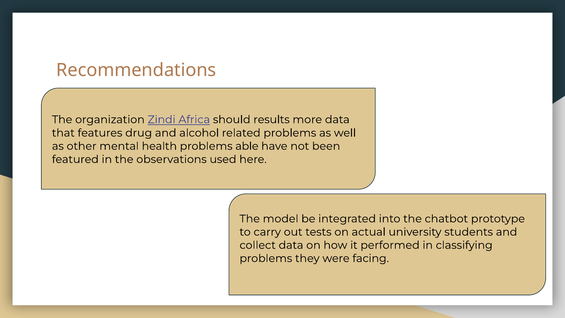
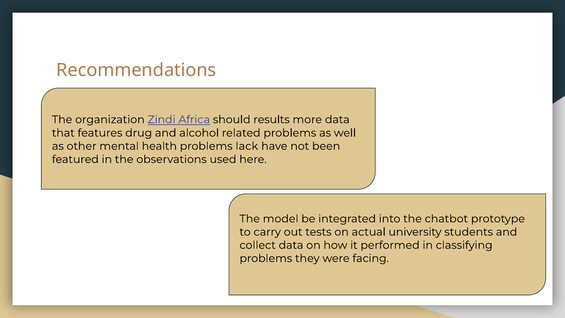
able: able -> lack
